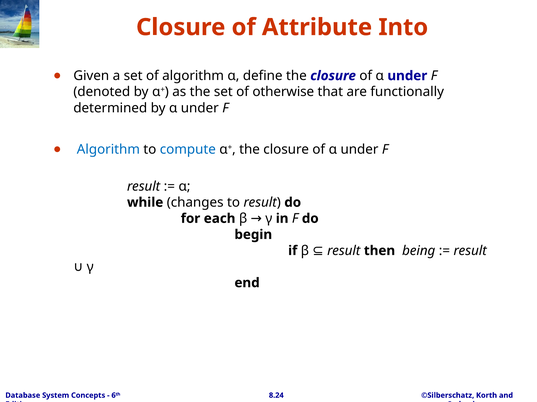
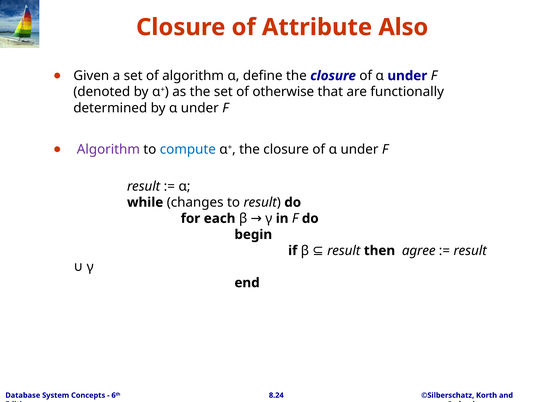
Into: Into -> Also
Algorithm at (108, 150) colour: blue -> purple
being: being -> agree
